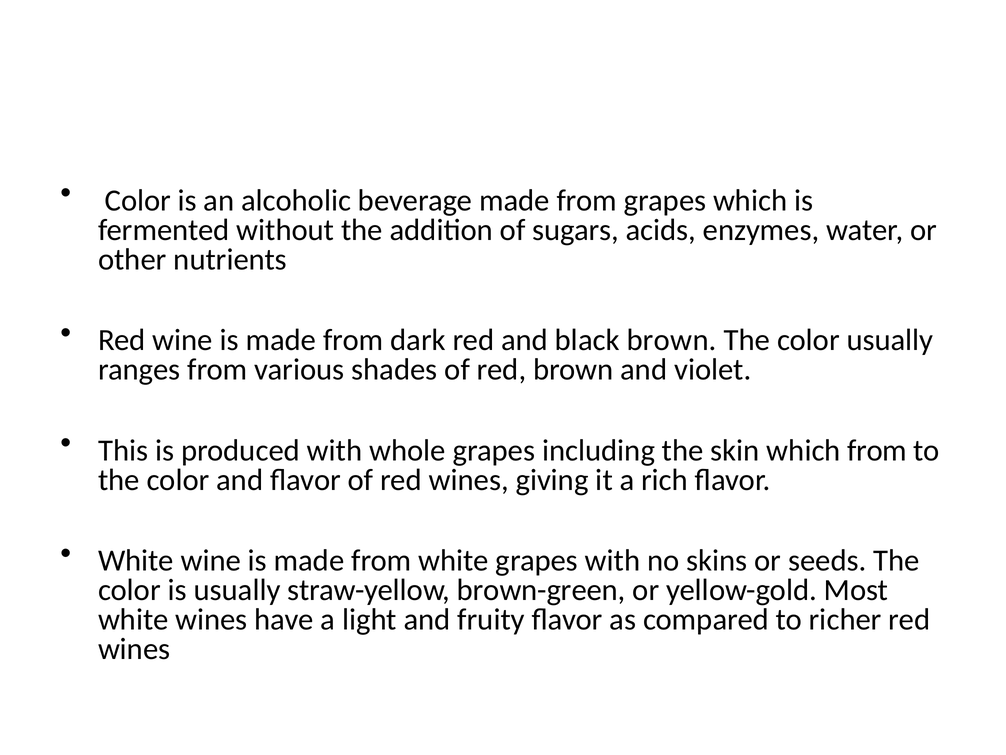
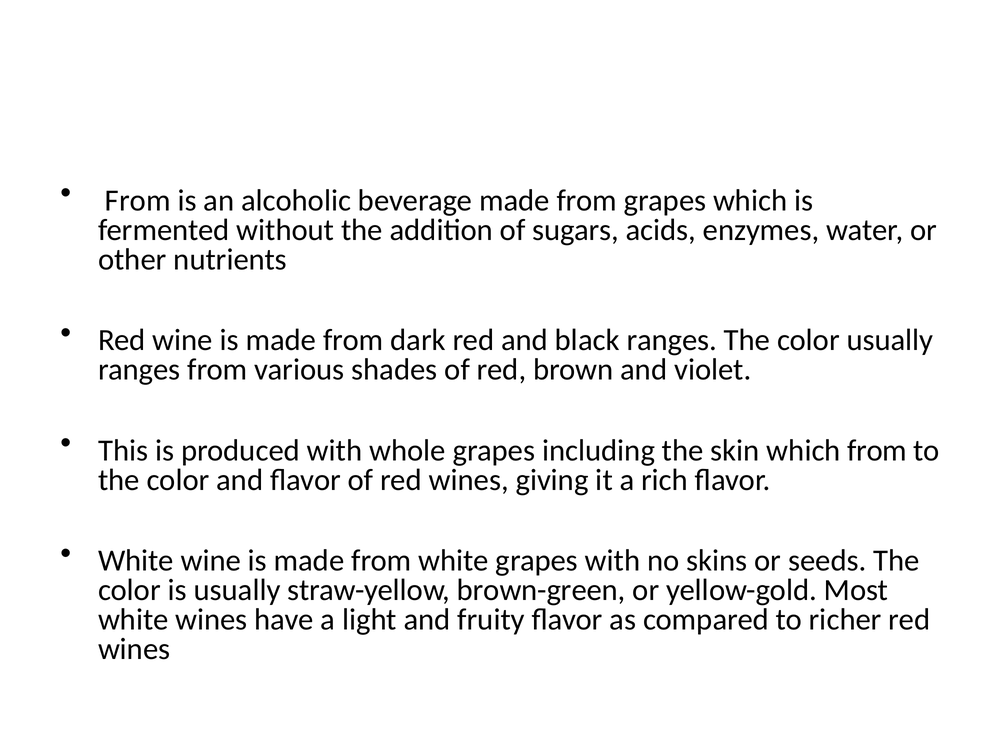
Color at (138, 200): Color -> From
black brown: brown -> ranges
